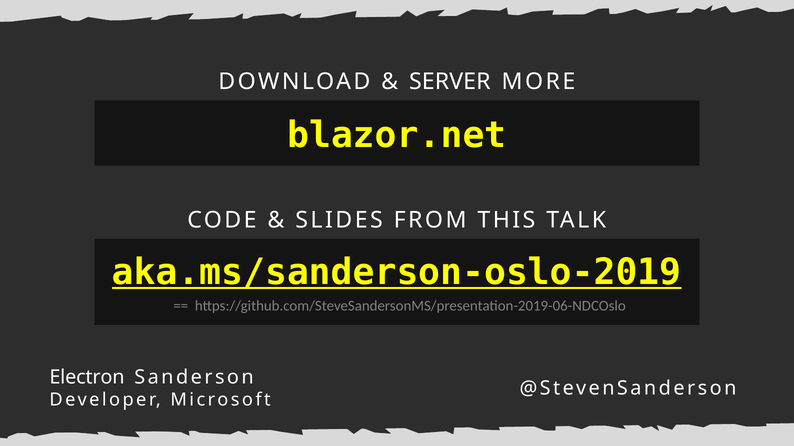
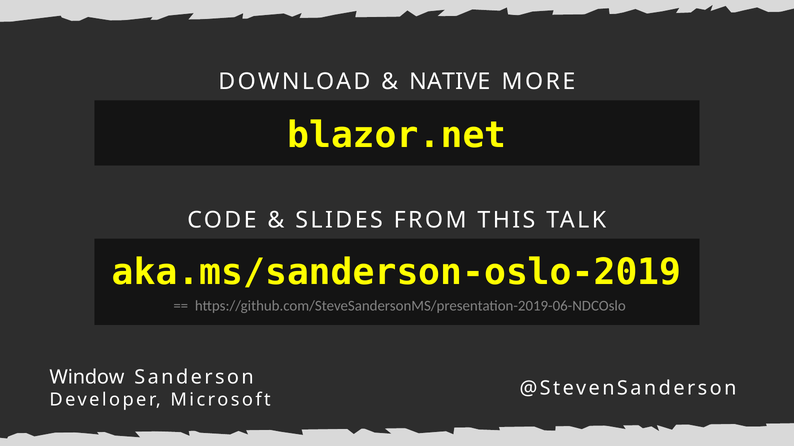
SERVER: SERVER -> NATIVE
aka.ms/sanderson-oslo-2019 underline: present -> none
Electron: Electron -> Window
